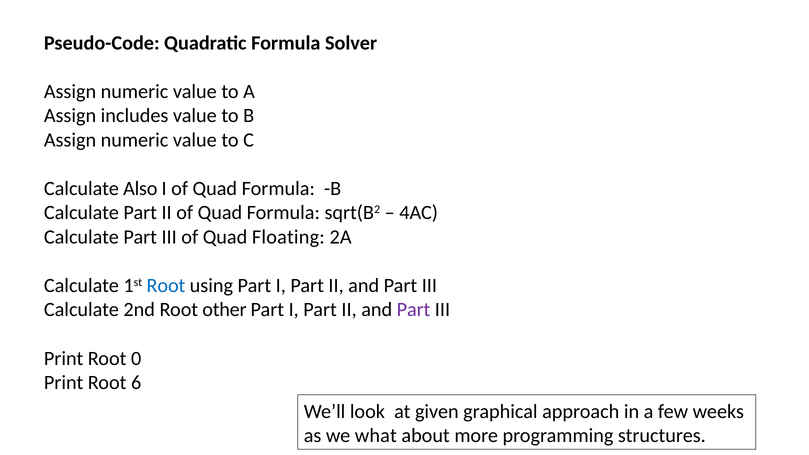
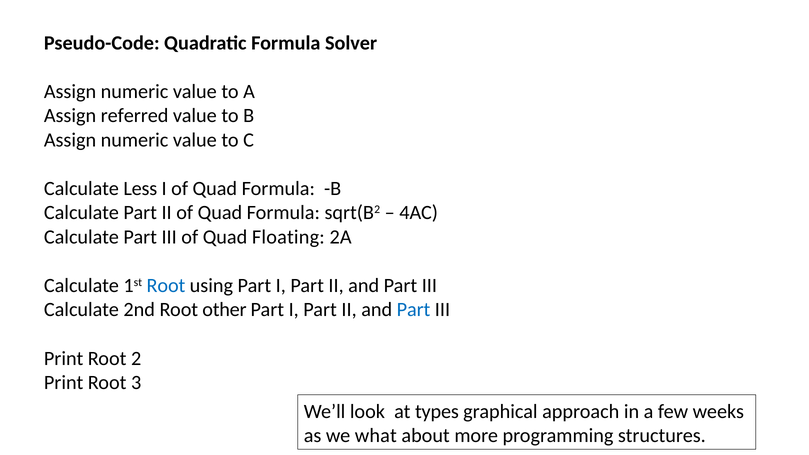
includes: includes -> referred
Also: Also -> Less
Part at (414, 310) colour: purple -> blue
0: 0 -> 2
6: 6 -> 3
given: given -> types
